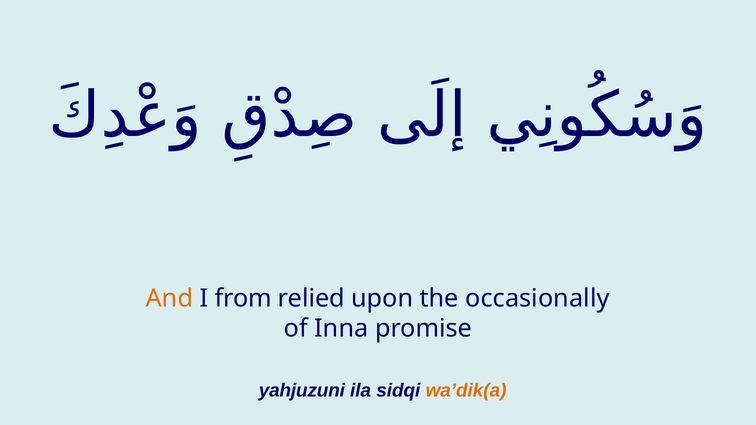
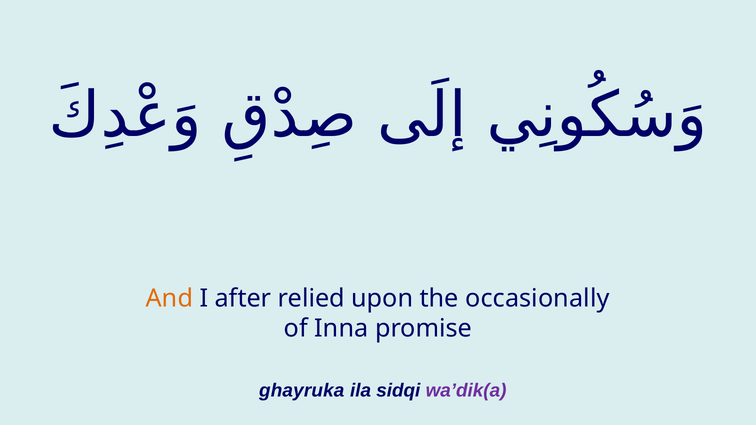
from: from -> after
yahjuzuni: yahjuzuni -> ghayruka
wa’dik(a colour: orange -> purple
